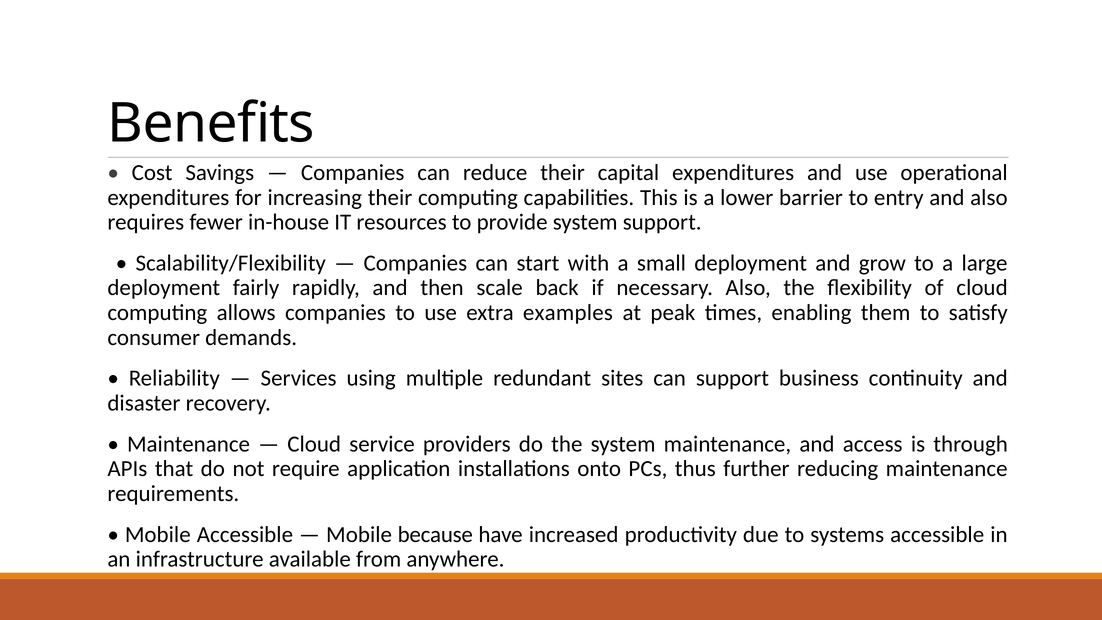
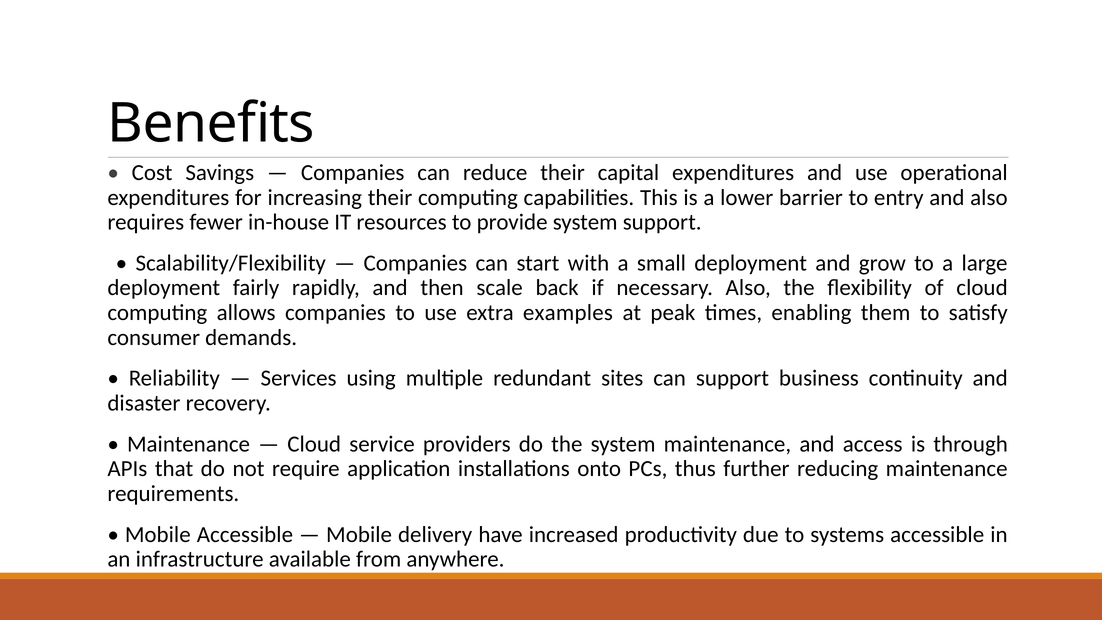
because: because -> delivery
